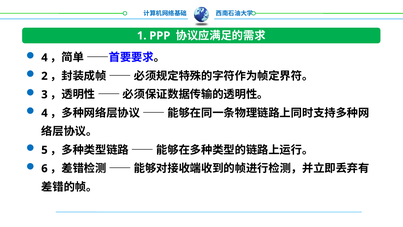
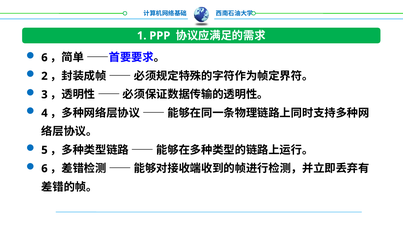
4 at (44, 58): 4 -> 6
